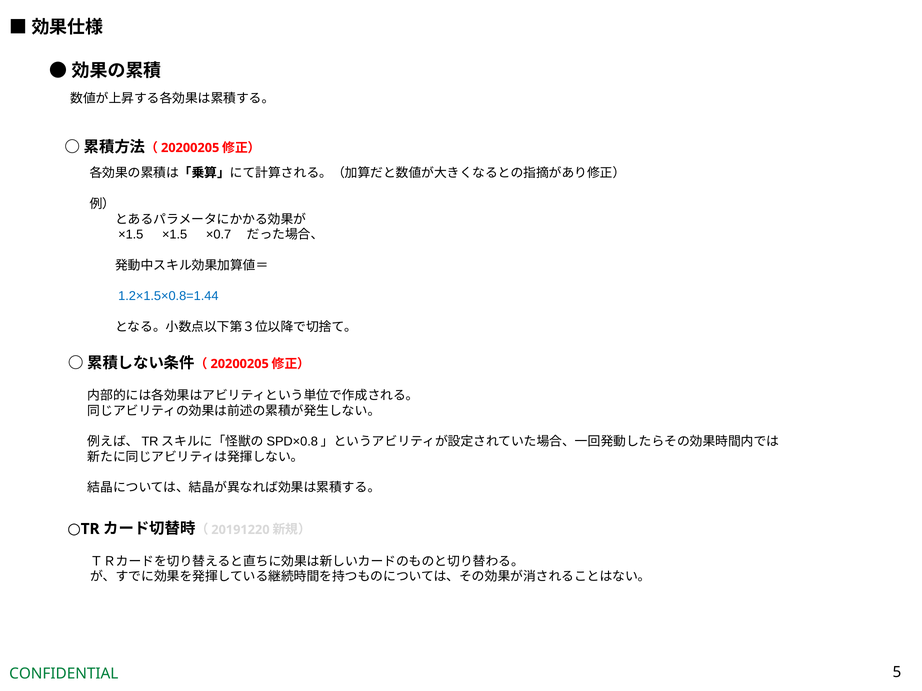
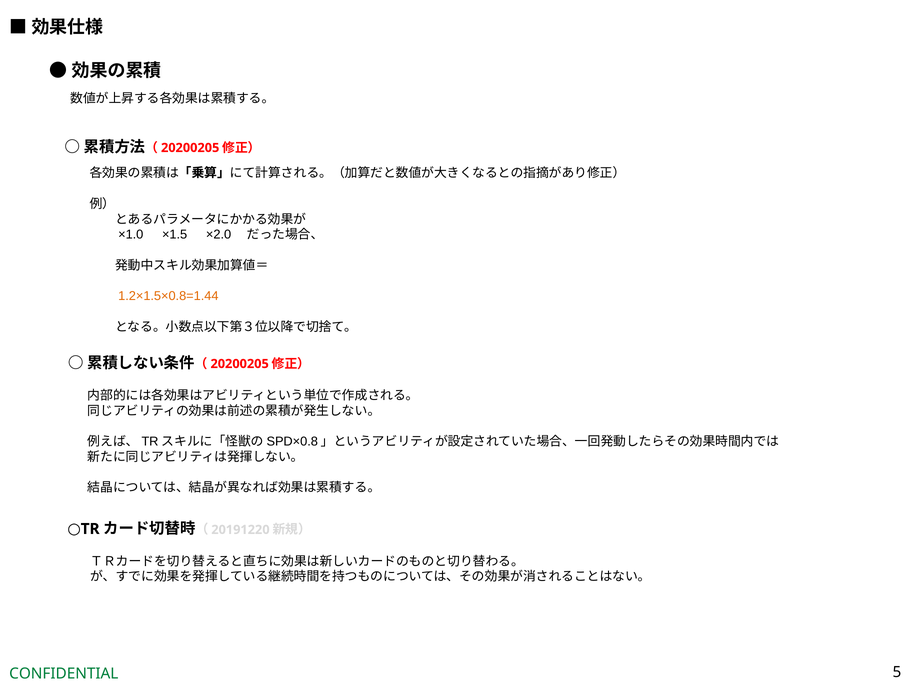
×1.5 at (131, 235): ×1.5 -> ×1.0
×0.7: ×0.7 -> ×2.0
1.2×1.5×0.8=1.44 colour: blue -> orange
